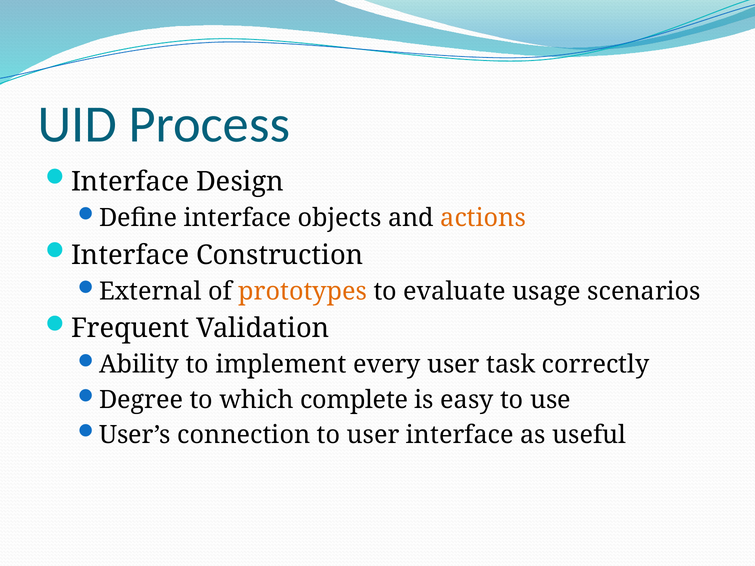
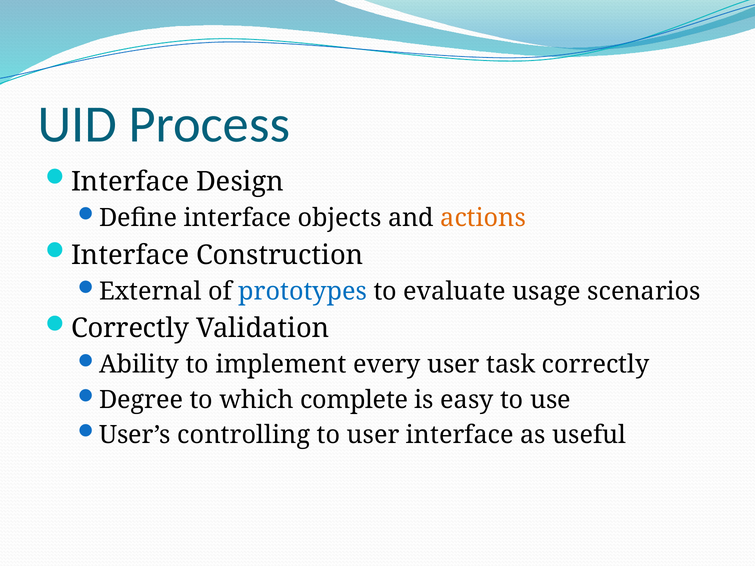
prototypes colour: orange -> blue
Frequent at (130, 328): Frequent -> Correctly
connection: connection -> controlling
